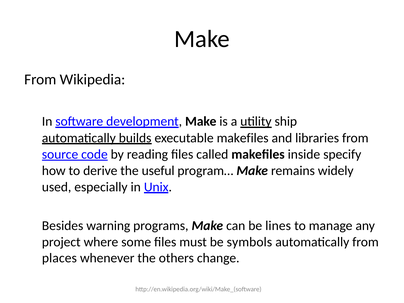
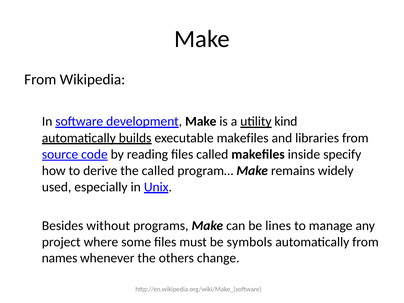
ship: ship -> kind
the useful: useful -> called
warning: warning -> without
places: places -> names
